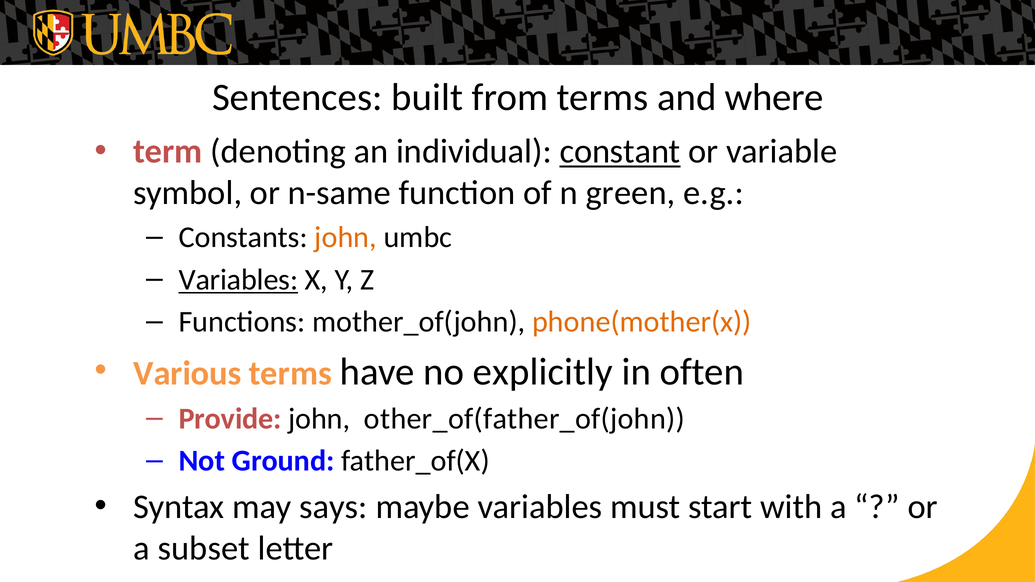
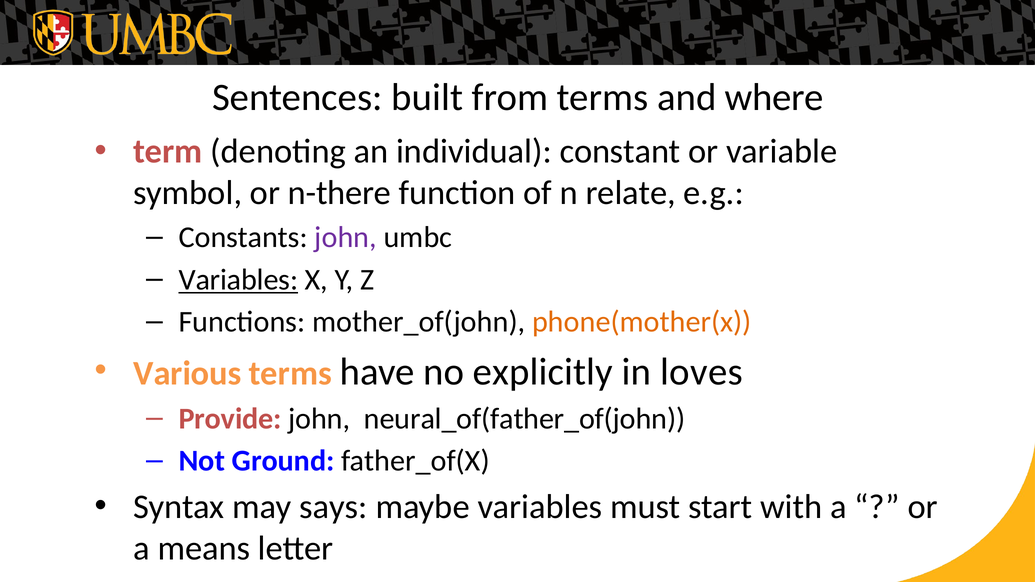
constant underline: present -> none
n-same: n-same -> n-there
green: green -> relate
john at (346, 238) colour: orange -> purple
often: often -> loves
other_of(father_of(john: other_of(father_of(john -> neural_of(father_of(john
subset: subset -> means
